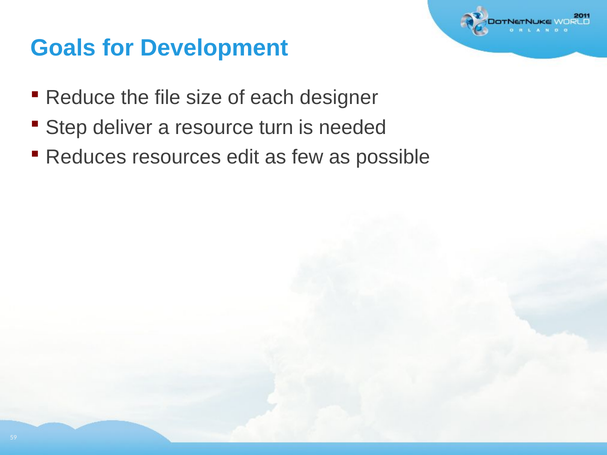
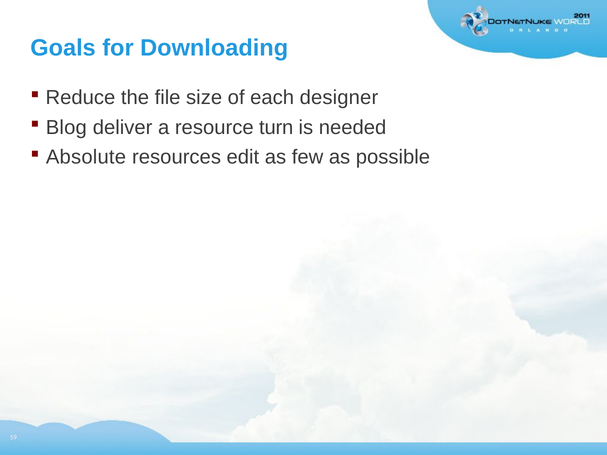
Development: Development -> Downloading
Step: Step -> Blog
Reduces: Reduces -> Absolute
